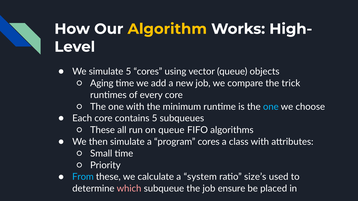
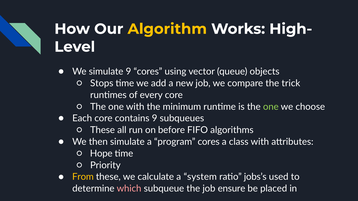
simulate 5: 5 -> 9
Aging: Aging -> Stops
one at (271, 107) colour: light blue -> light green
contains 5: 5 -> 9
on queue: queue -> before
Small: Small -> Hope
From colour: light blue -> yellow
size’s: size’s -> jobs’s
